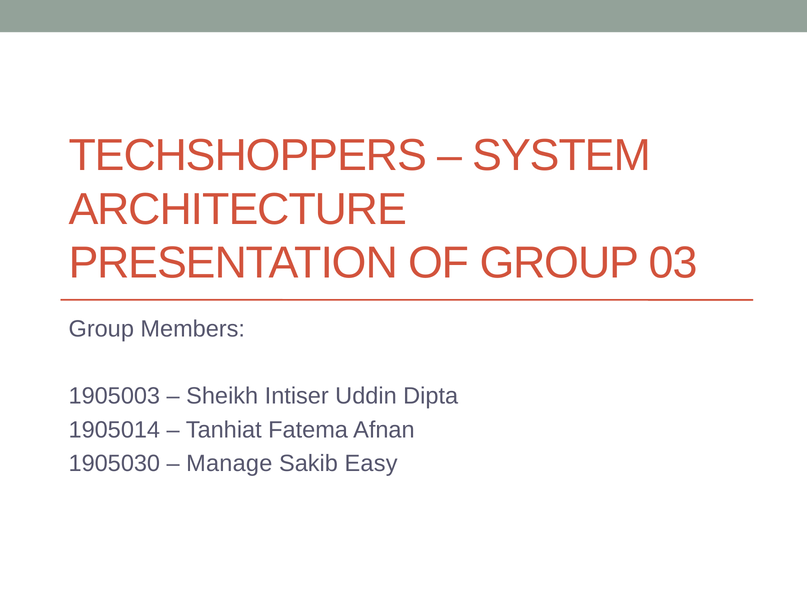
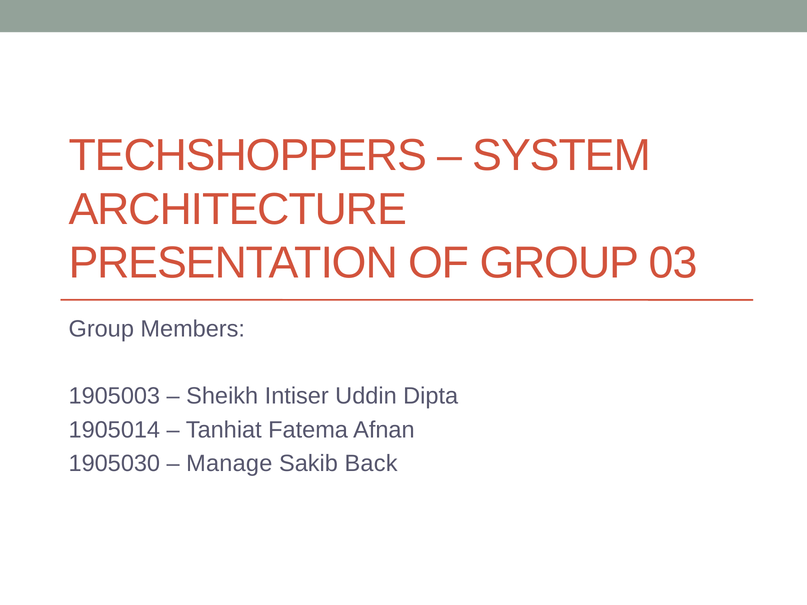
Easy: Easy -> Back
